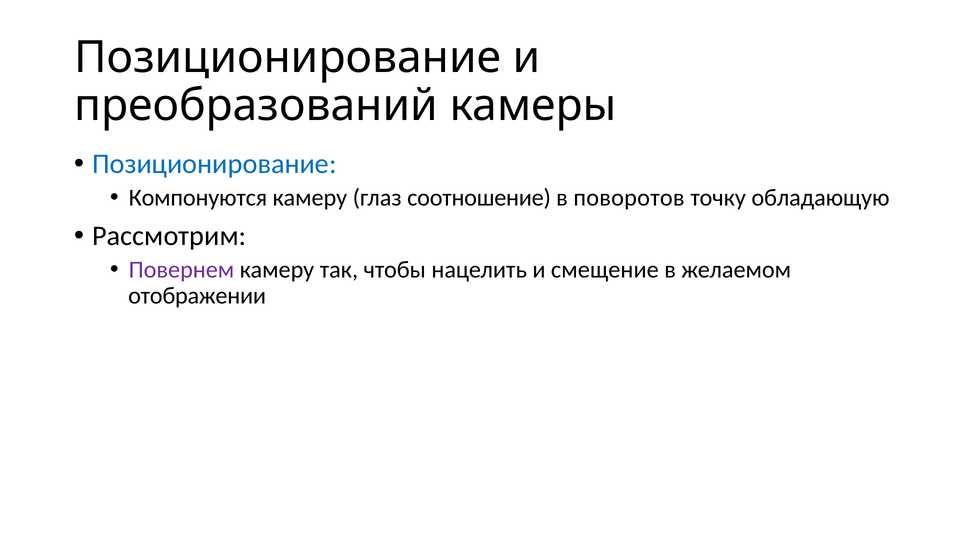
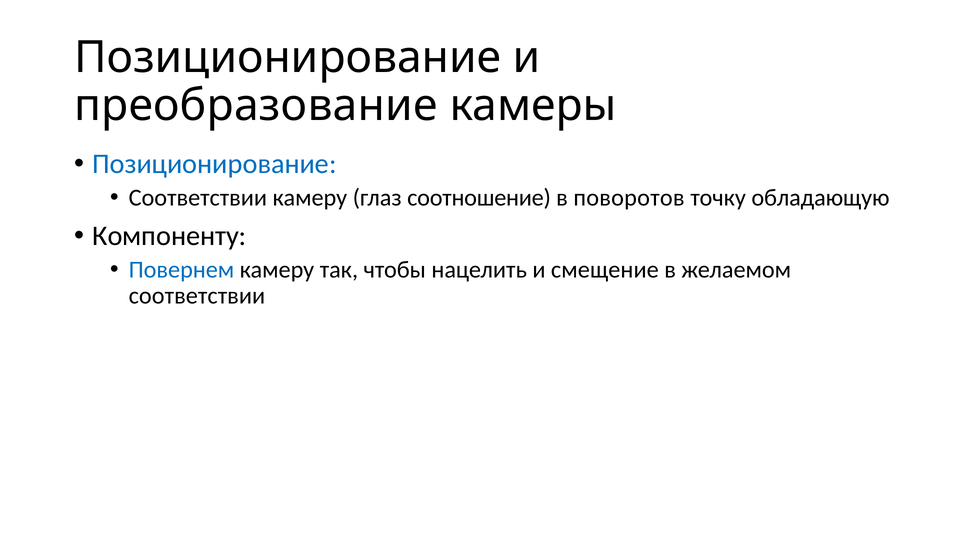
преобразований: преобразований -> преобразование
Компонуются at (198, 198): Компонуются -> Соответствии
Рассмотрим: Рассмотрим -> Компоненту
Повернем colour: purple -> blue
отображении at (197, 296): отображении -> соответствии
